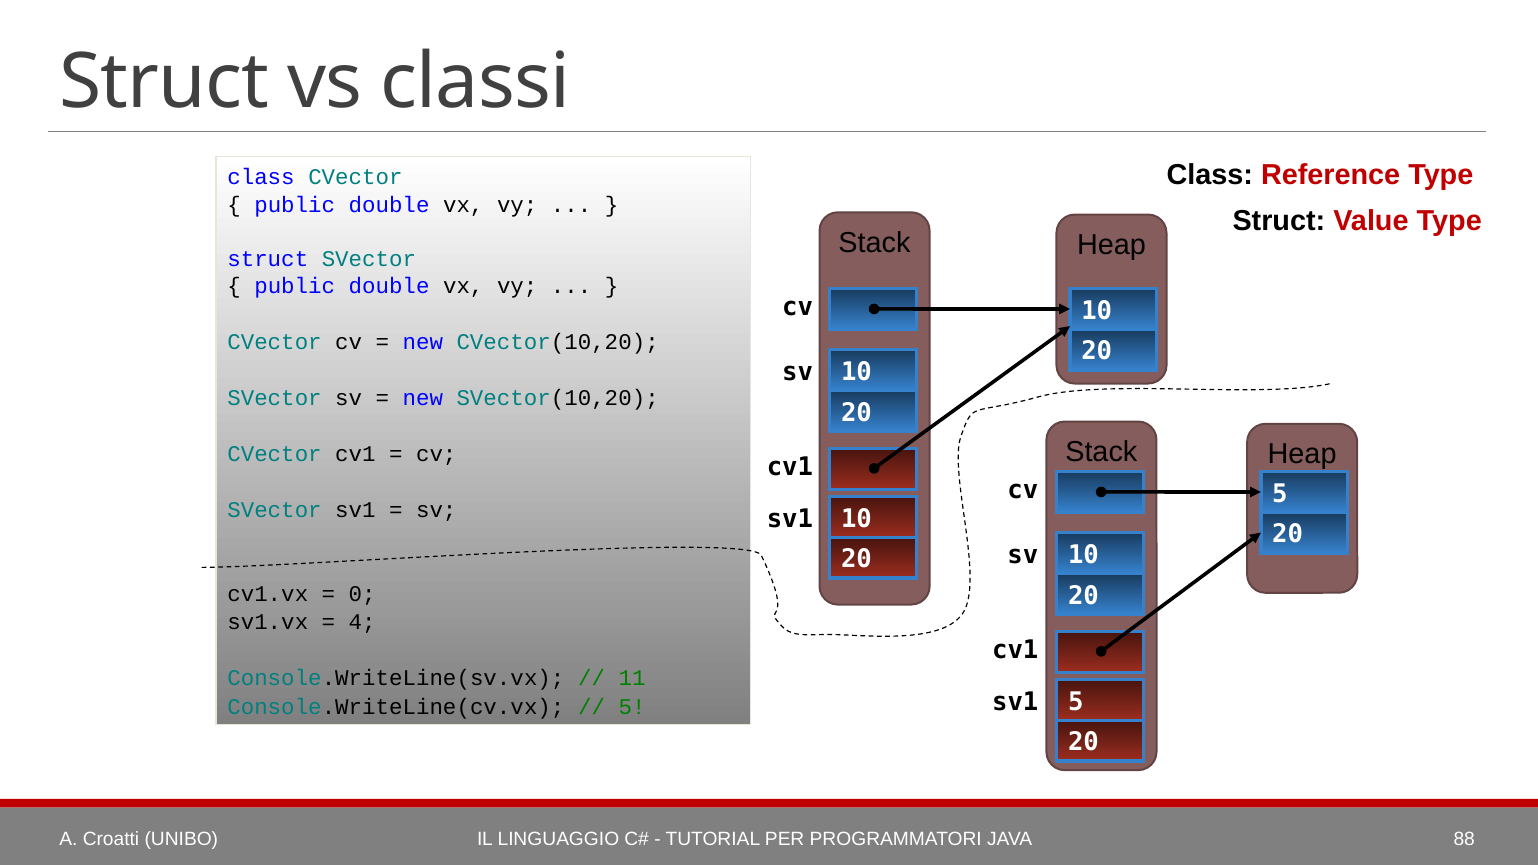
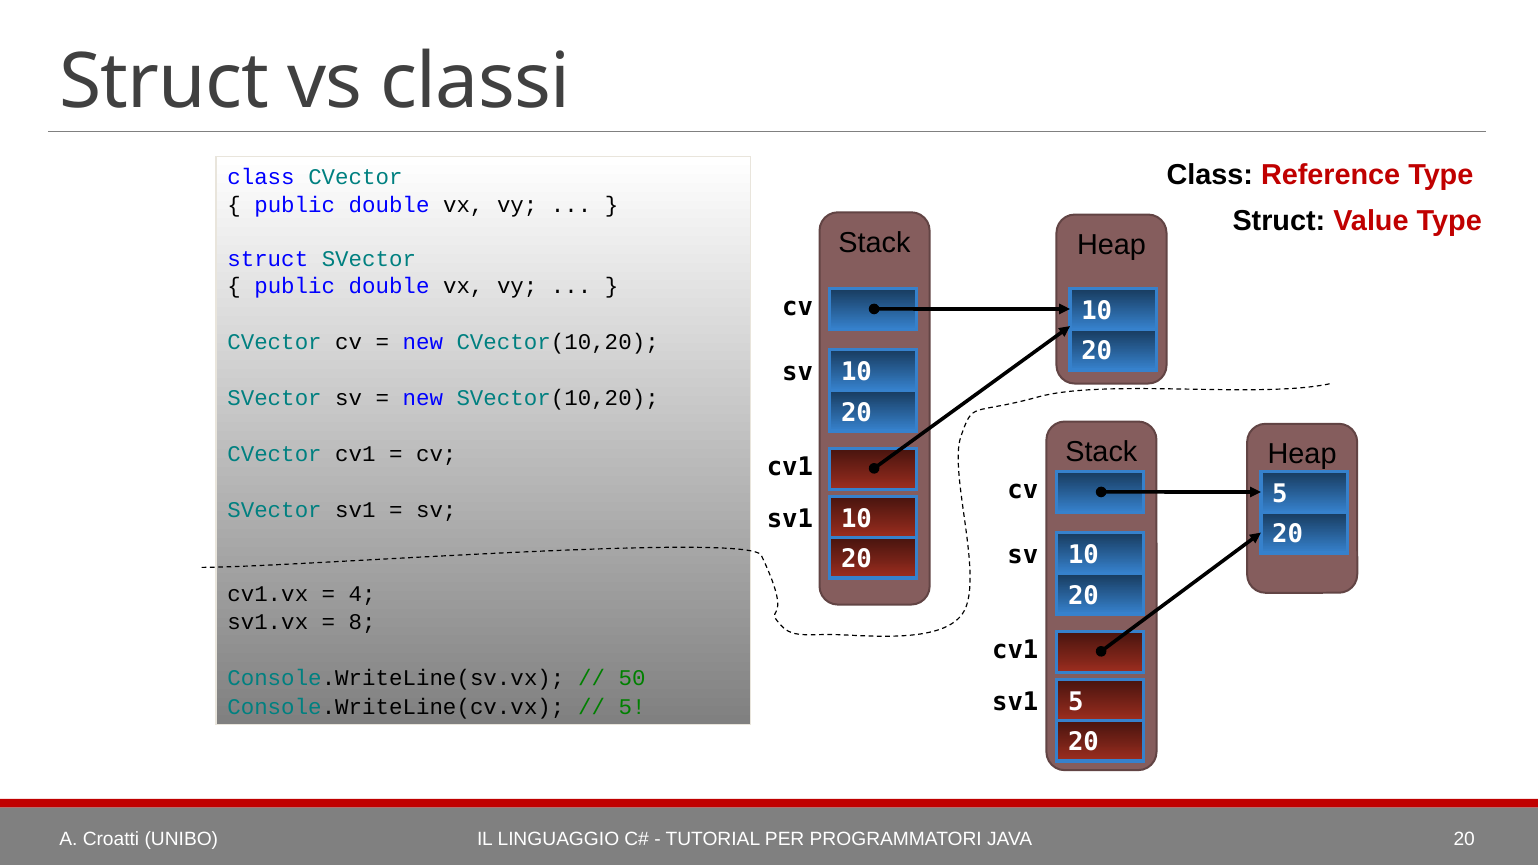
0: 0 -> 4
4: 4 -> 8
11: 11 -> 50
JAVA 88: 88 -> 20
